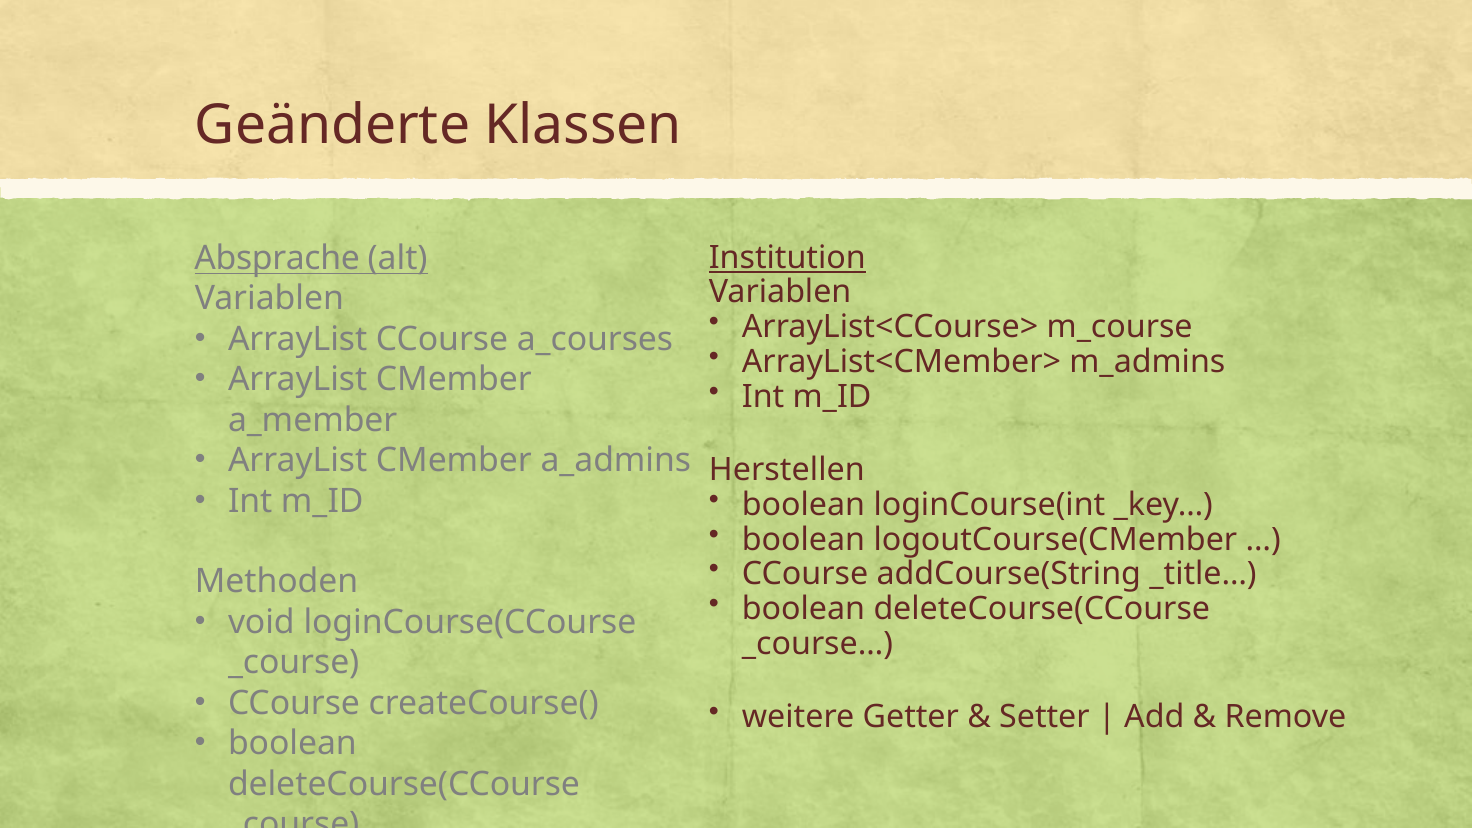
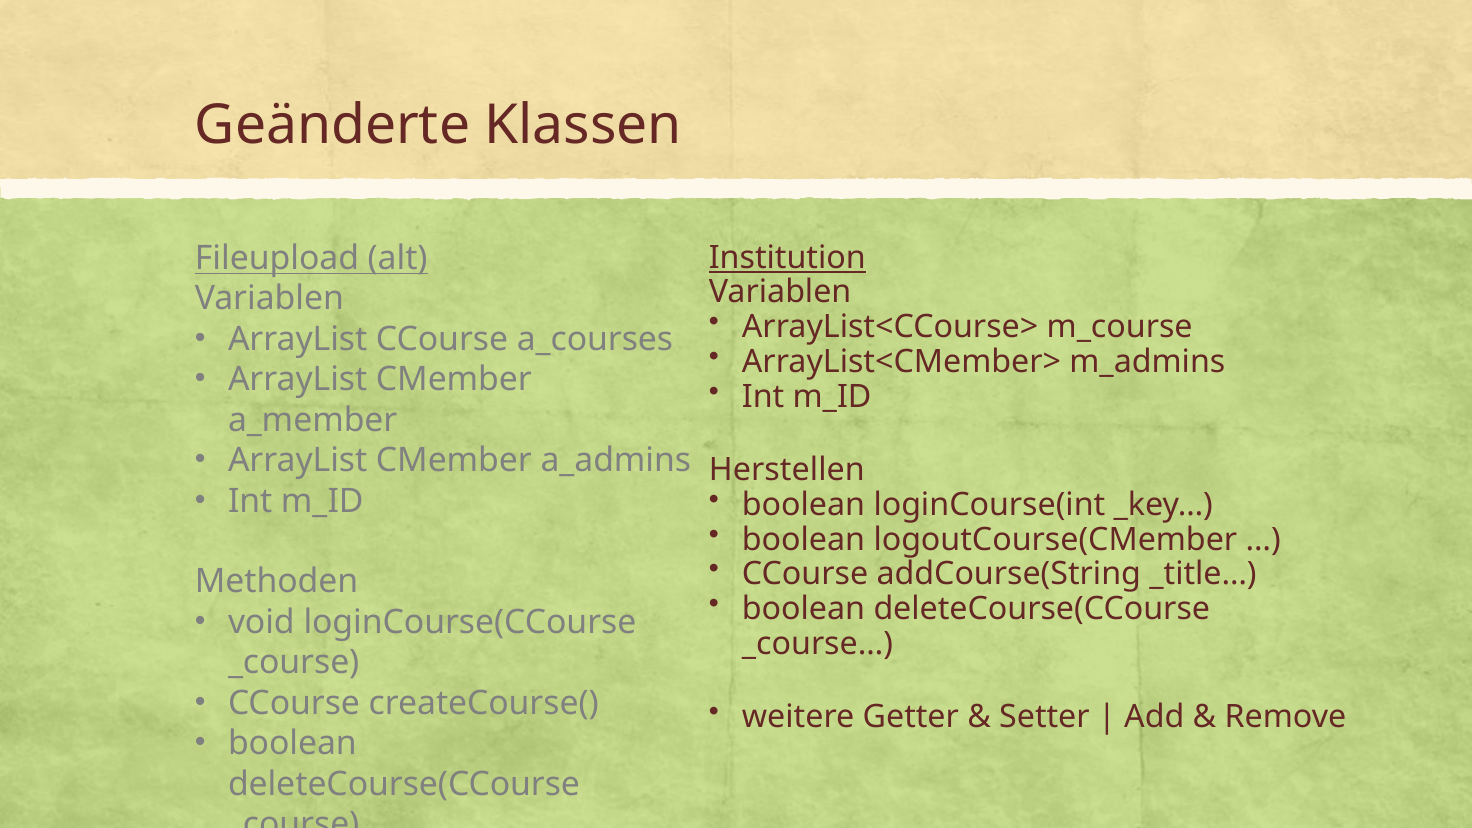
Absprache: Absprache -> Fileupload
